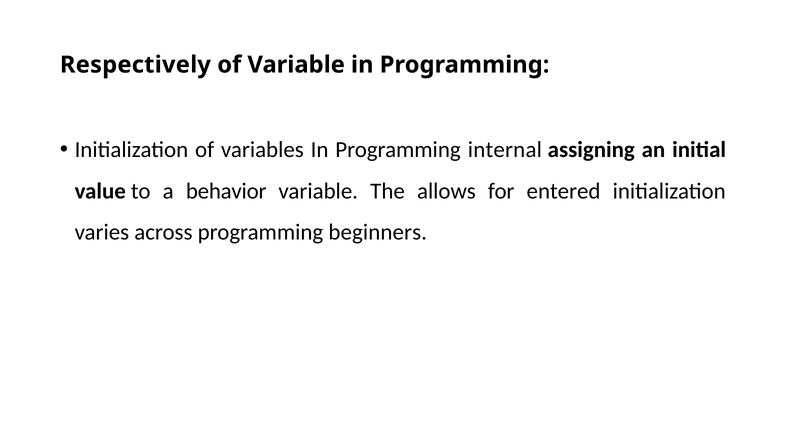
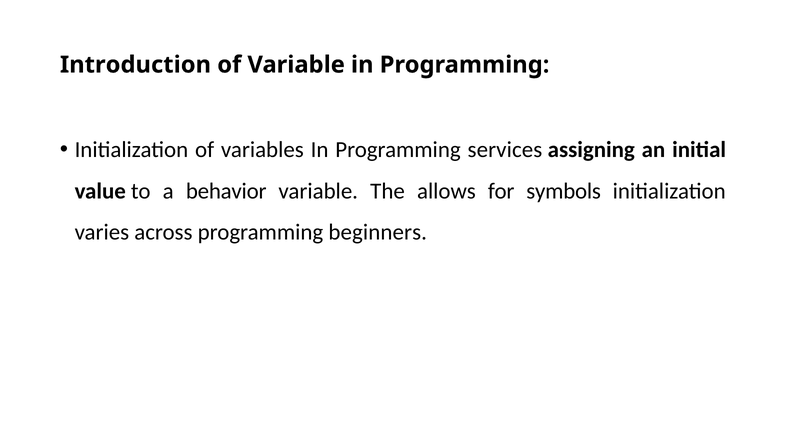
Respectively: Respectively -> Introduction
internal: internal -> services
entered: entered -> symbols
